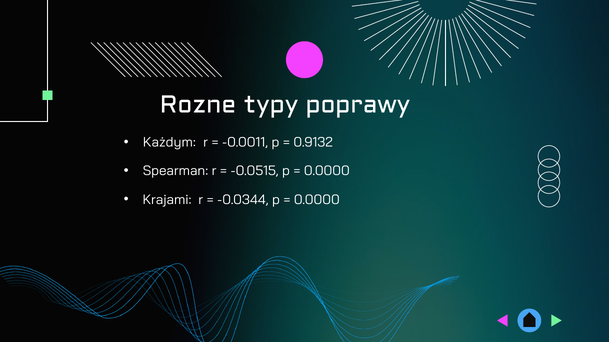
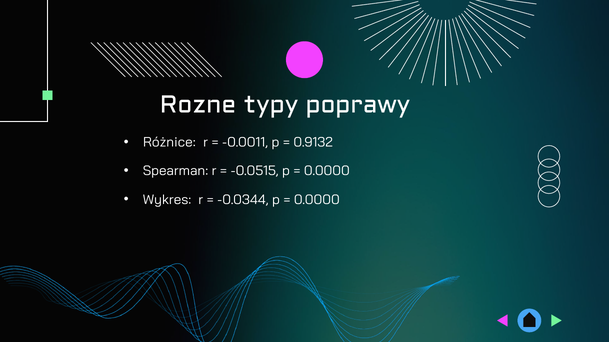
Każdym: Każdym -> Różnice
Krajami: Krajami -> Wykres
